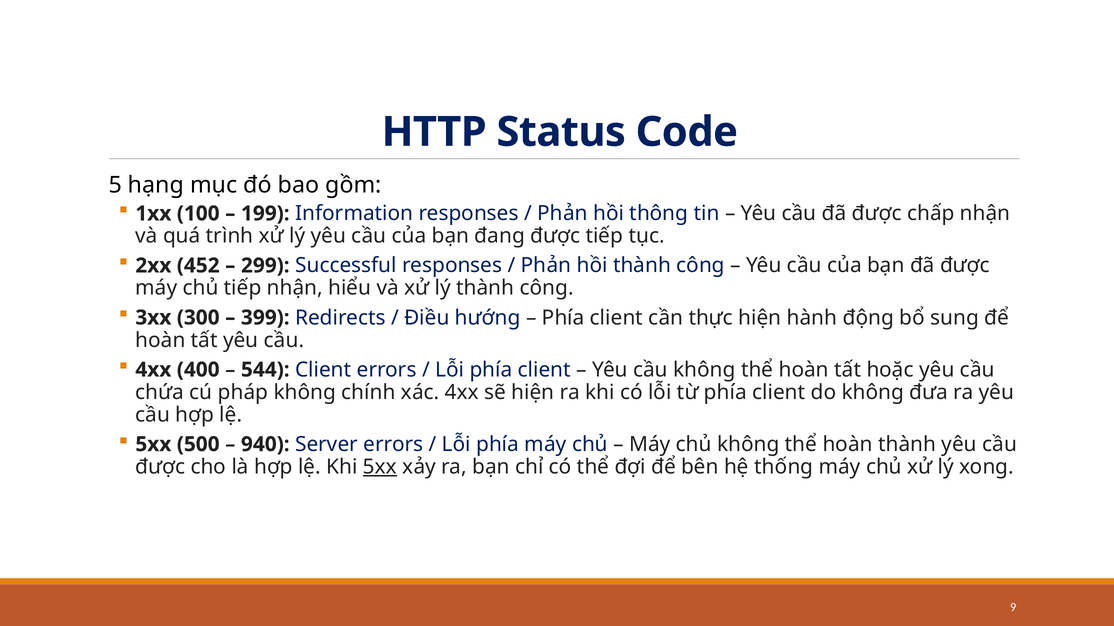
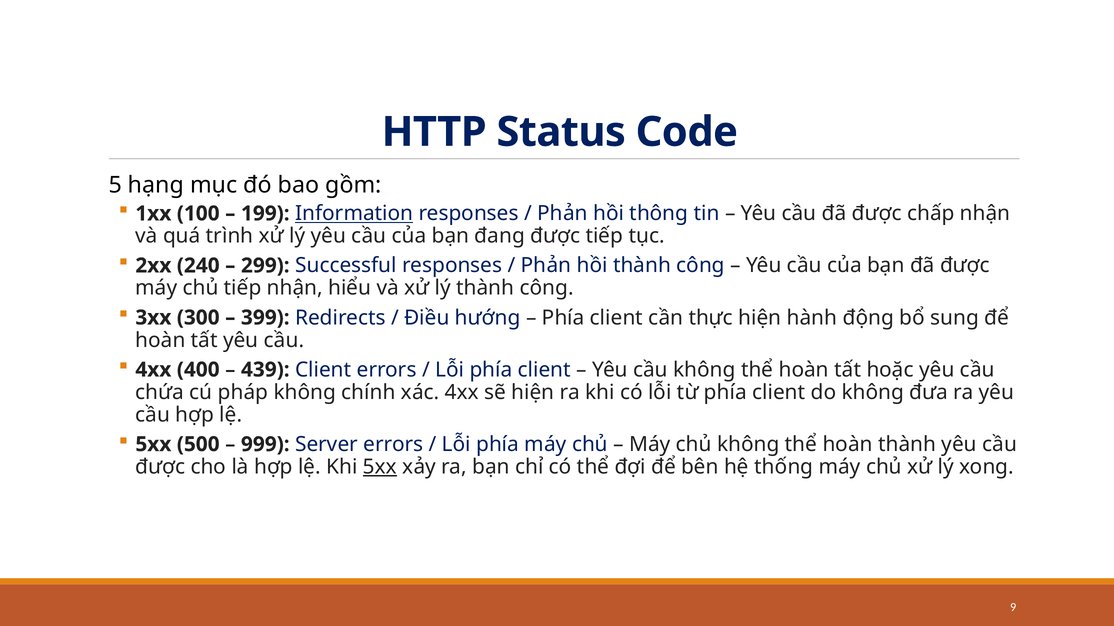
Information underline: none -> present
452: 452 -> 240
544: 544 -> 439
940: 940 -> 999
